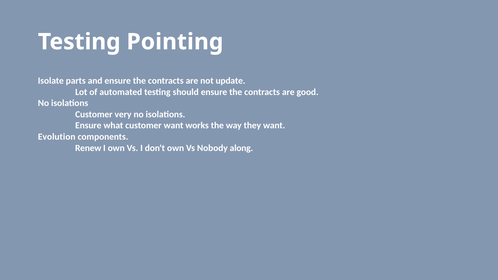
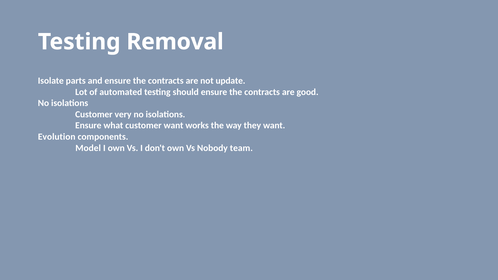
Pointing: Pointing -> Removal
Renew: Renew -> Model
along: along -> team
